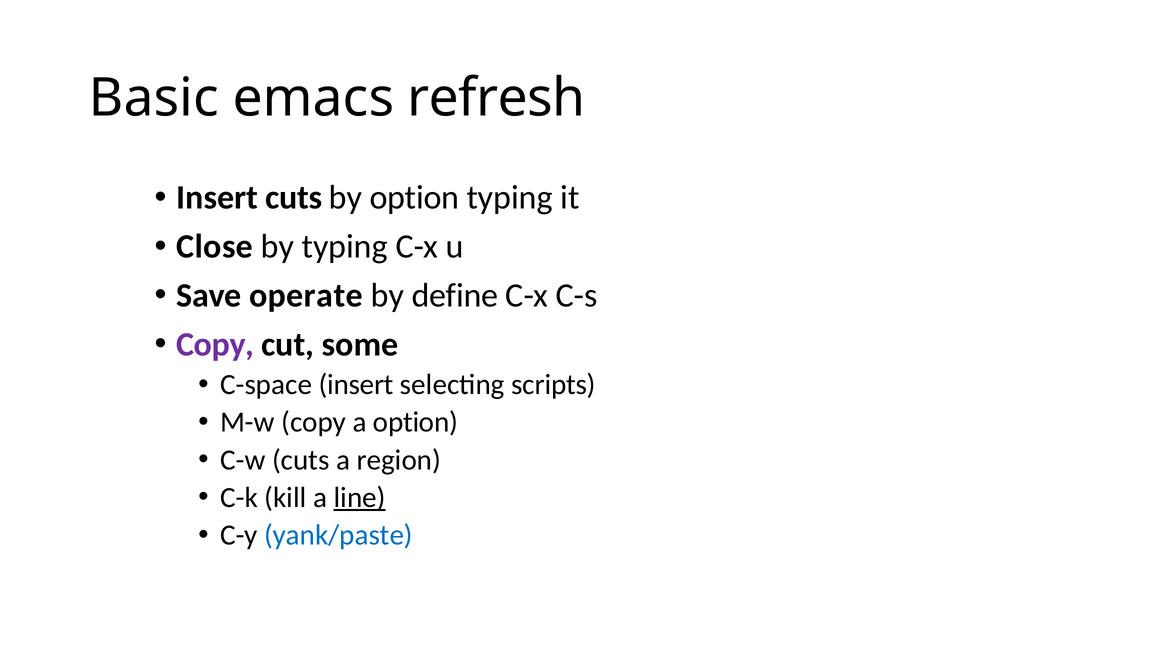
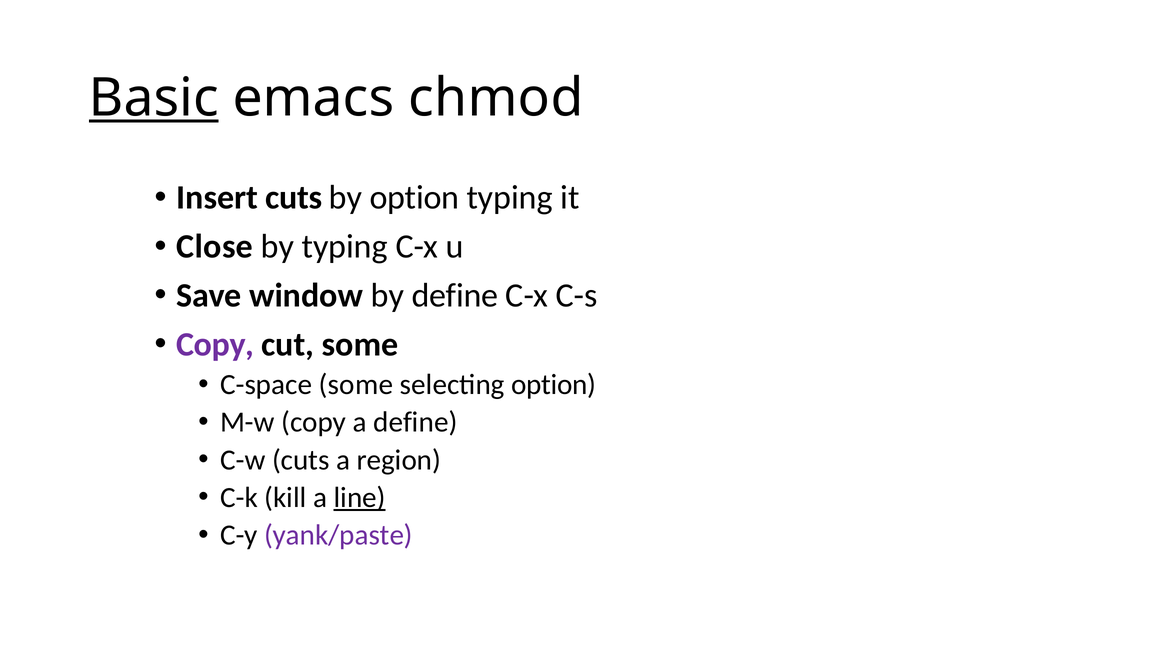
Basic underline: none -> present
refresh: refresh -> chmod
operate: operate -> window
C-space insert: insert -> some
selecting scripts: scripts -> option
a option: option -> define
yank/paste colour: blue -> purple
